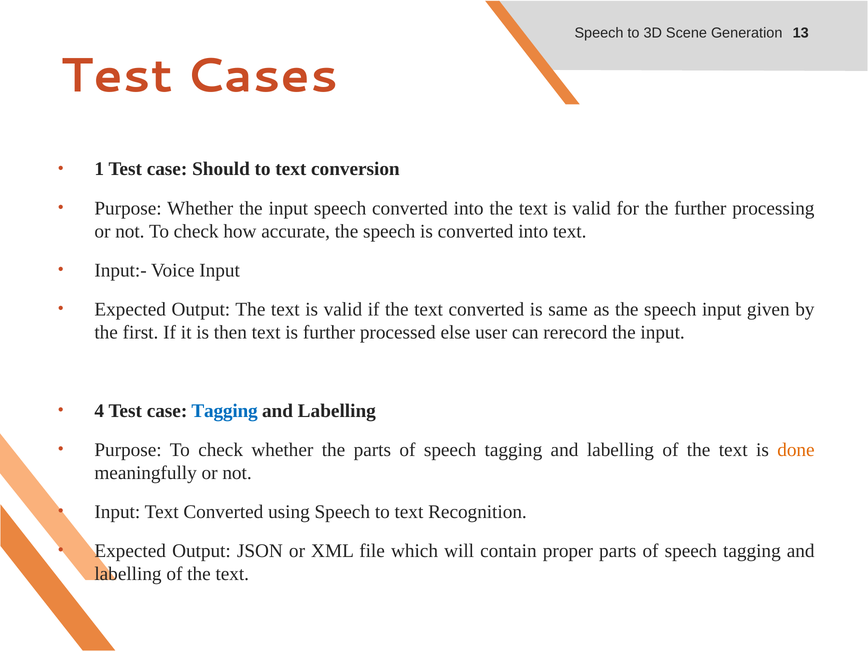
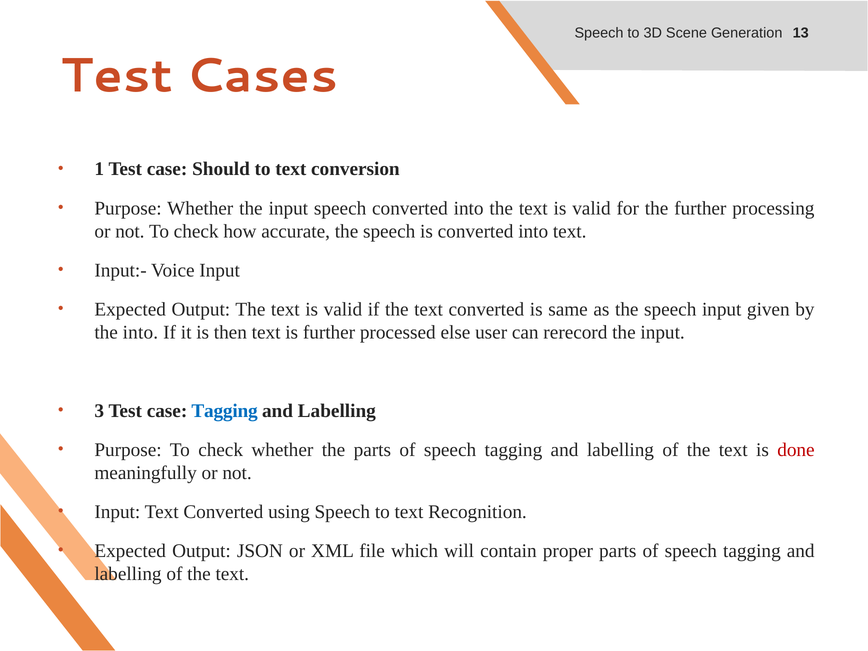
the first: first -> into
4: 4 -> 3
done colour: orange -> red
